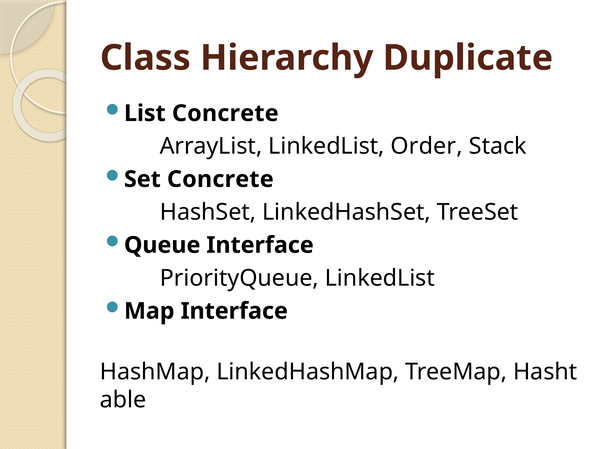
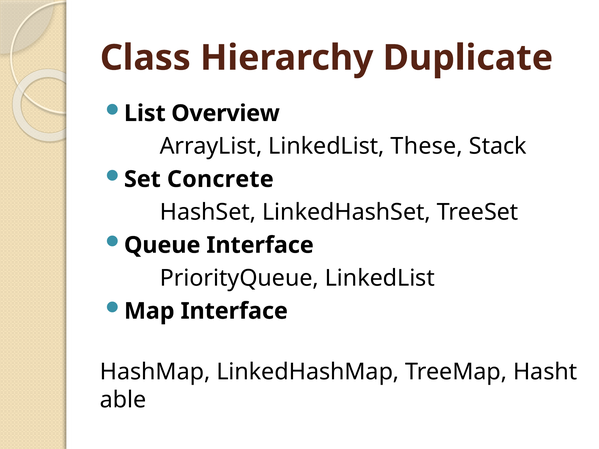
List Concrete: Concrete -> Overview
Order: Order -> These
